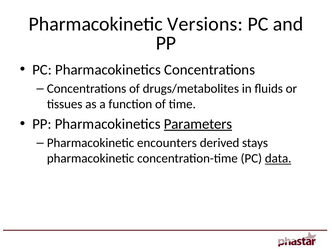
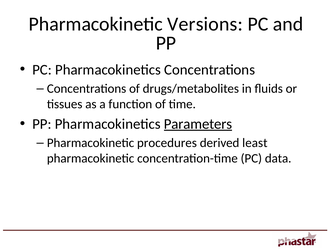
encounters: encounters -> procedures
stays: stays -> least
data underline: present -> none
